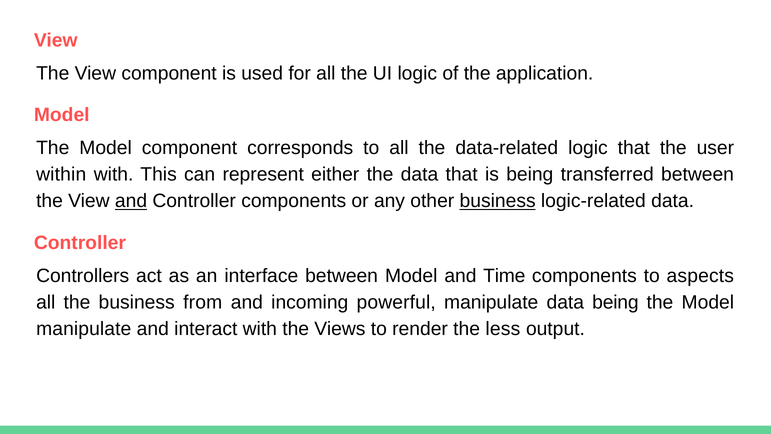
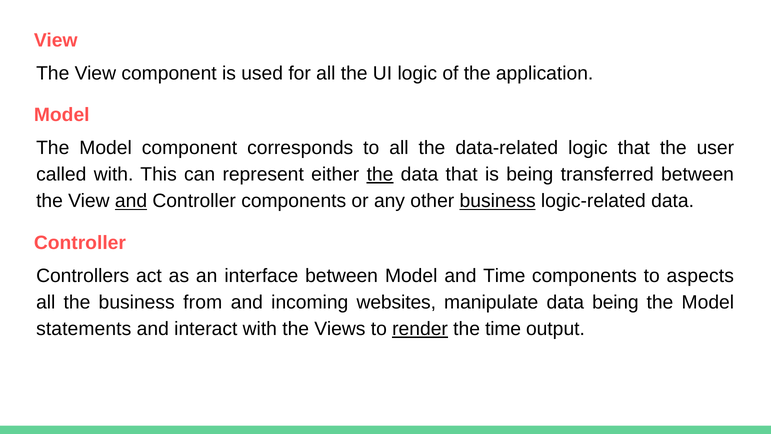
within: within -> called
the at (380, 174) underline: none -> present
powerful: powerful -> websites
manipulate at (84, 329): manipulate -> statements
render underline: none -> present
the less: less -> time
